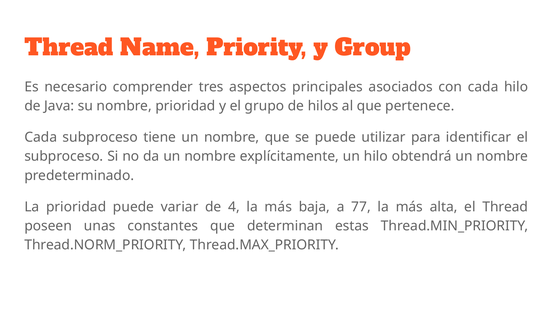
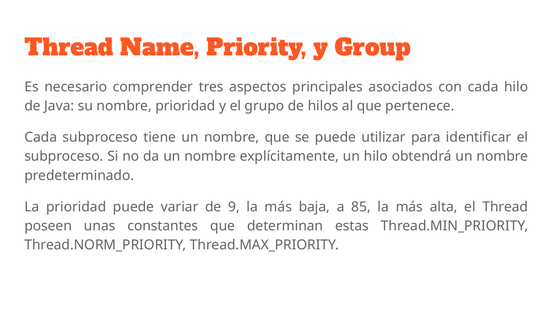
4: 4 -> 9
77: 77 -> 85
